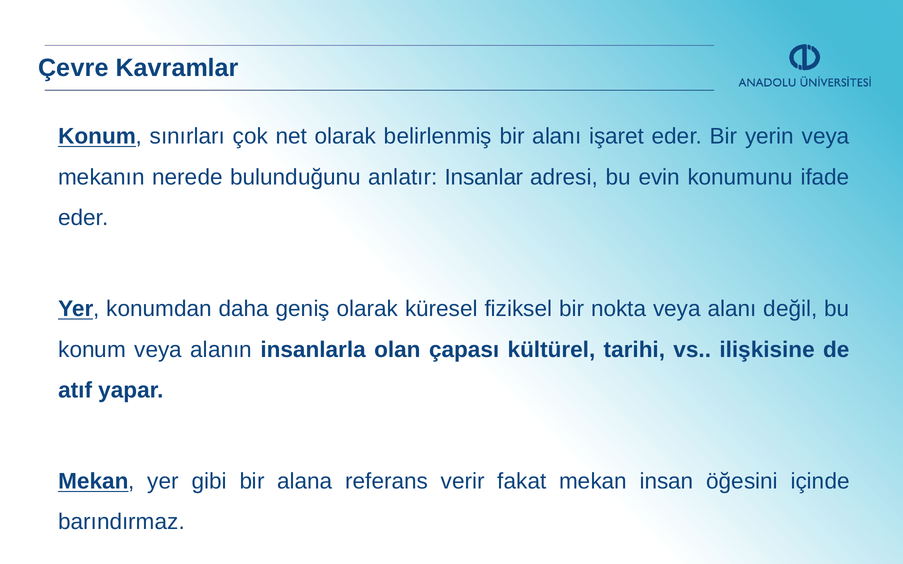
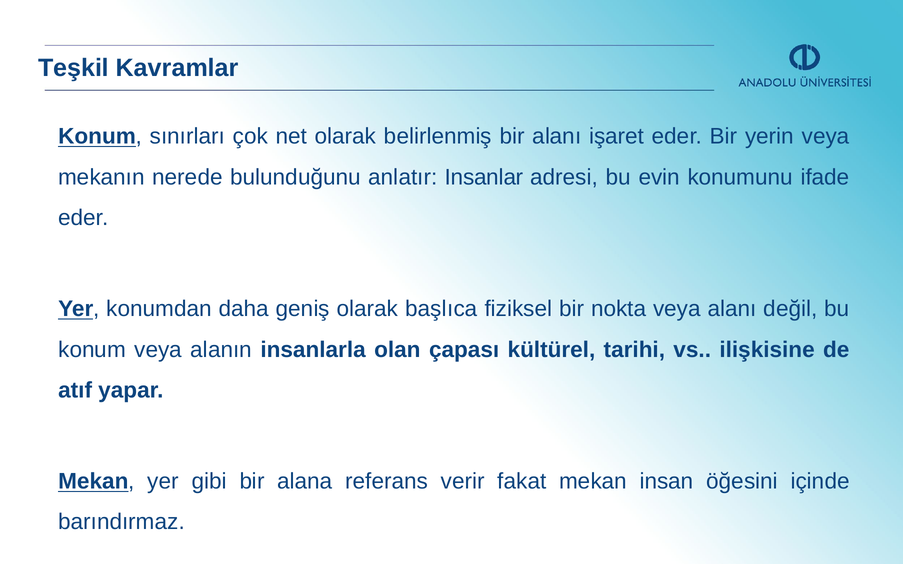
Çevre: Çevre -> Teşkil
küresel: küresel -> başlıca
